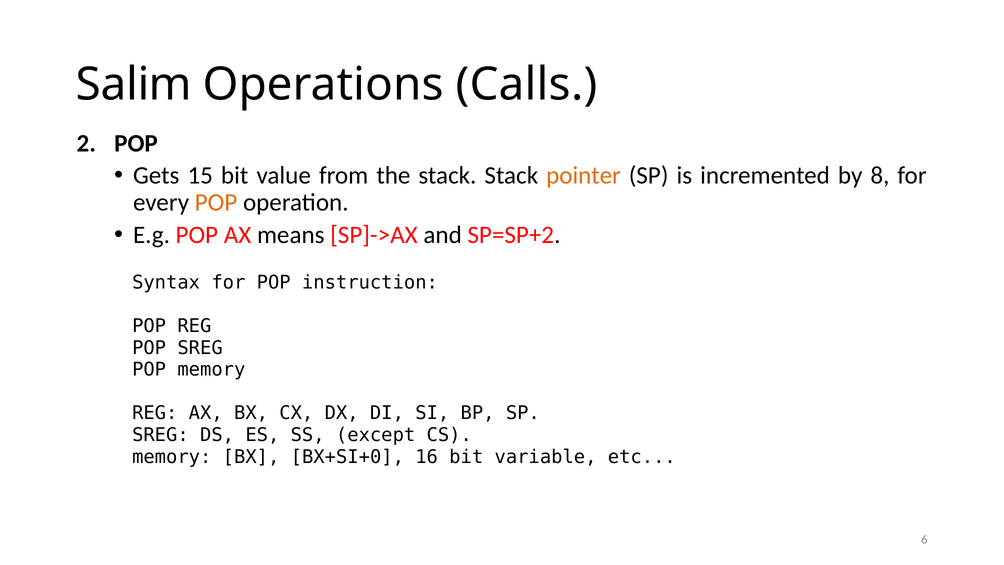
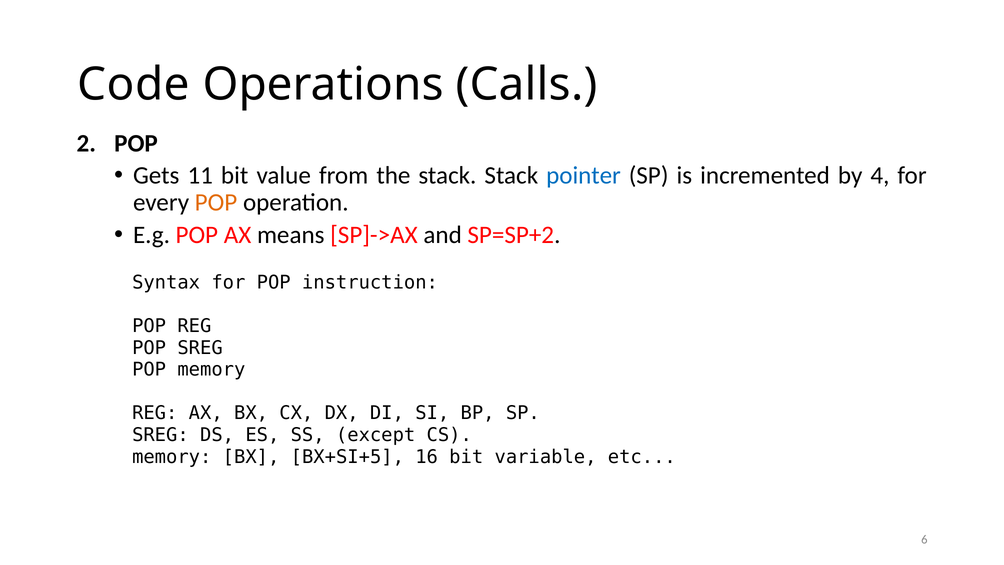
Salim: Salim -> Code
15: 15 -> 11
pointer colour: orange -> blue
8: 8 -> 4
BX+SI+0: BX+SI+0 -> BX+SI+5
